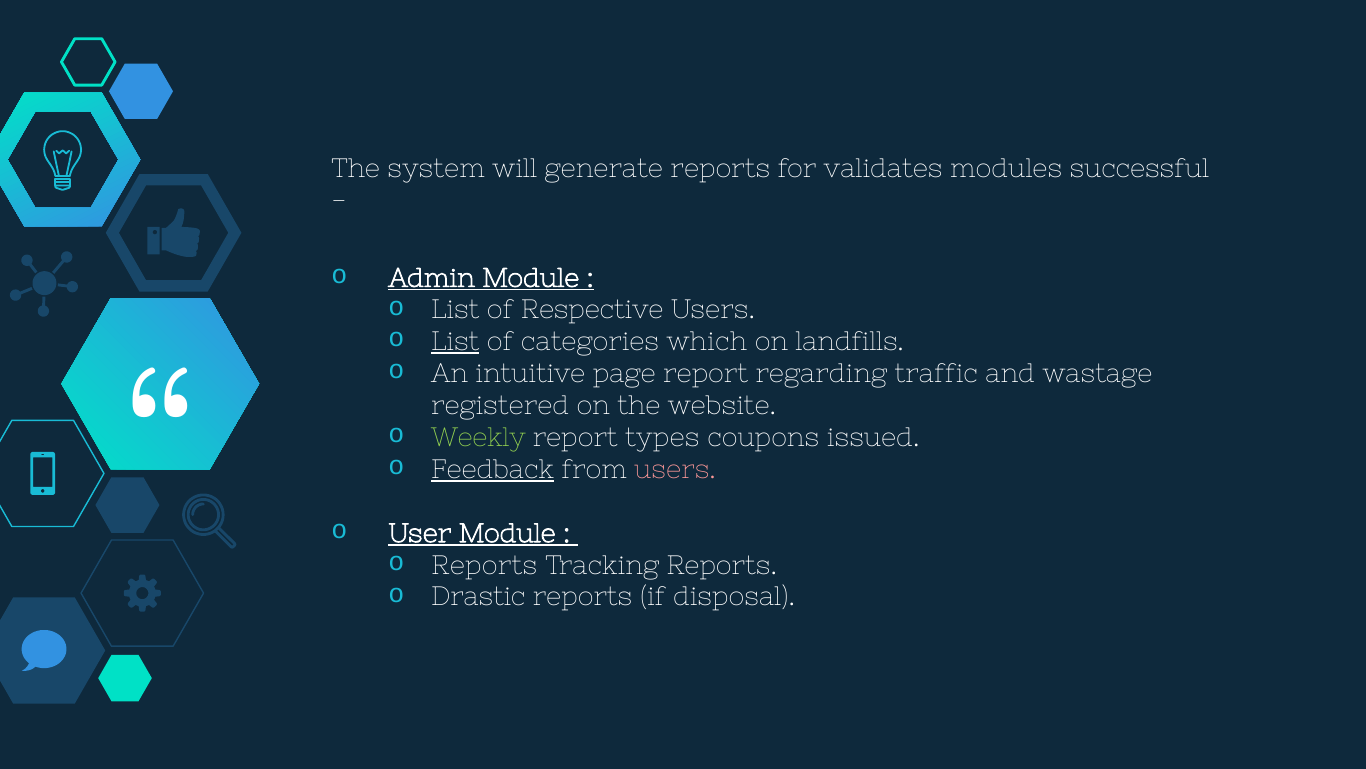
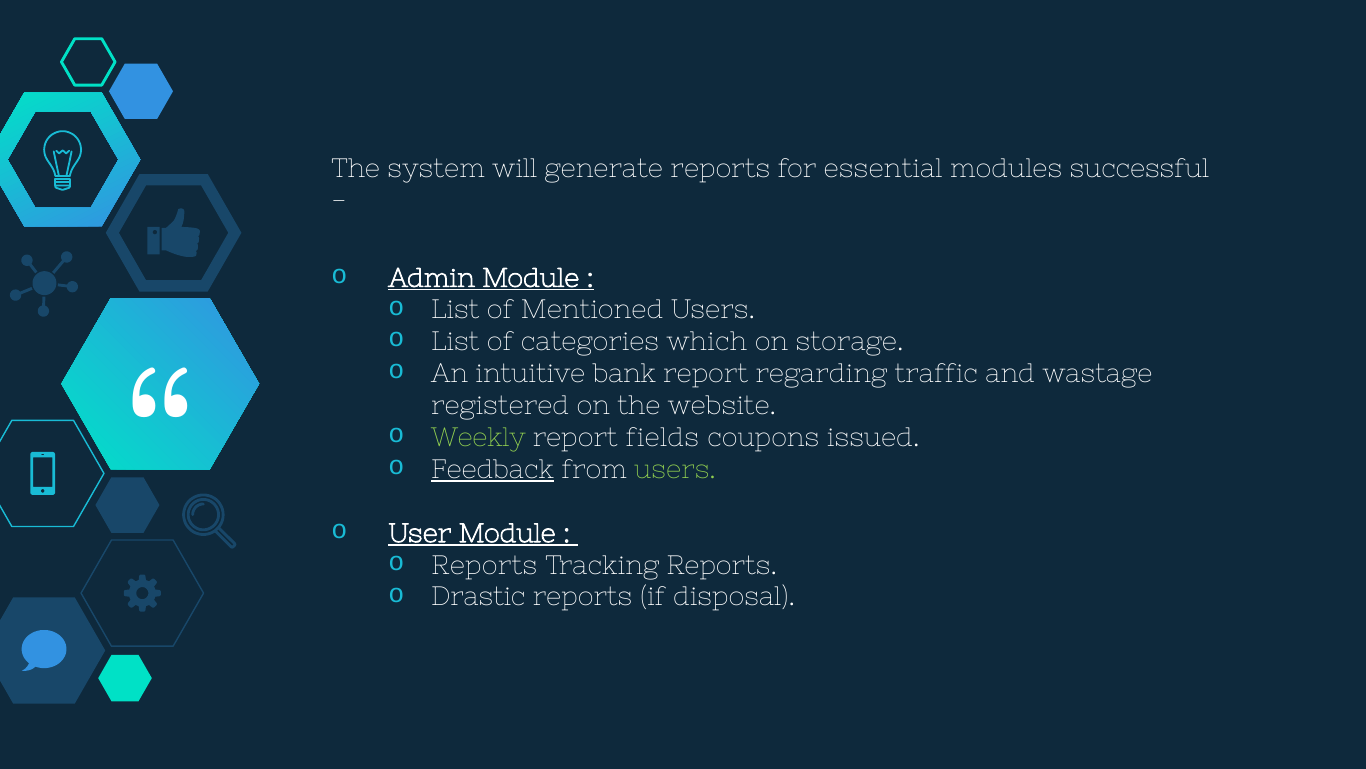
validates: validates -> essential
Respective: Respective -> Mentioned
List at (455, 342) underline: present -> none
landfills: landfills -> storage
page: page -> bank
types: types -> fields
users at (675, 469) colour: pink -> light green
